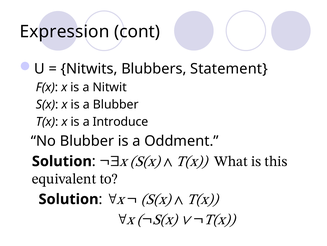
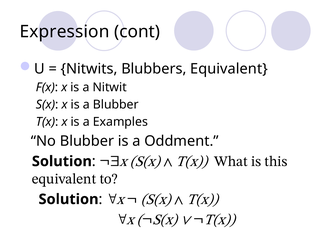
Blubbers Statement: Statement -> Equivalent
Introduce: Introduce -> Examples
